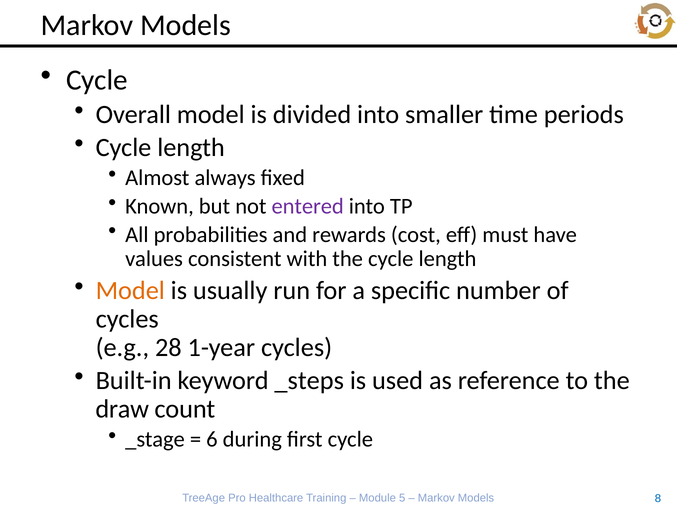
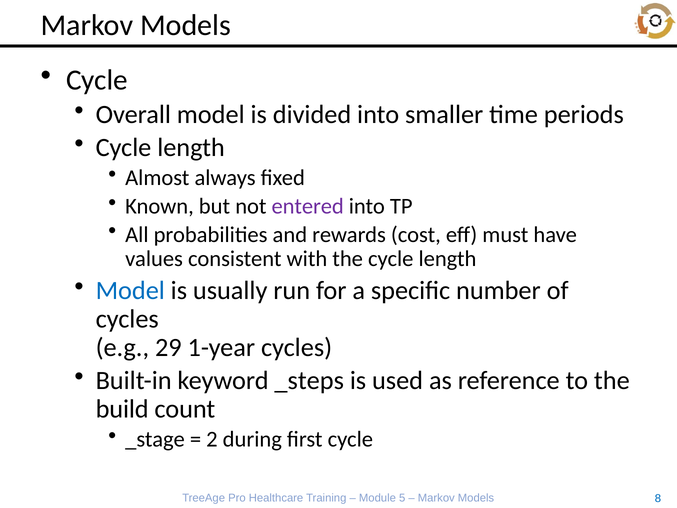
Model at (130, 290) colour: orange -> blue
28: 28 -> 29
draw: draw -> build
6: 6 -> 2
